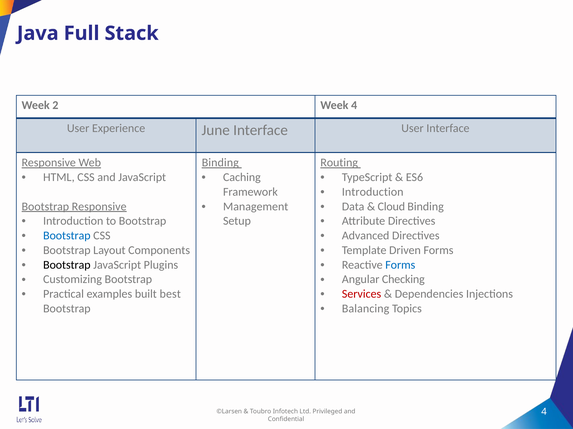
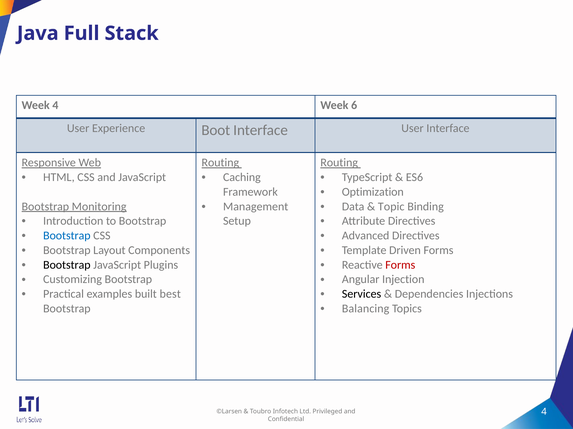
Week 2: 2 -> 4
Week 4: 4 -> 6
June: June -> Boot
Binding at (220, 163): Binding -> Routing
Introduction at (373, 192): Introduction -> Optimization
Cloud: Cloud -> Topic
Bootstrap Responsive: Responsive -> Monitoring
Forms at (400, 265) colour: blue -> red
Checking: Checking -> Injection
Services colour: red -> black
